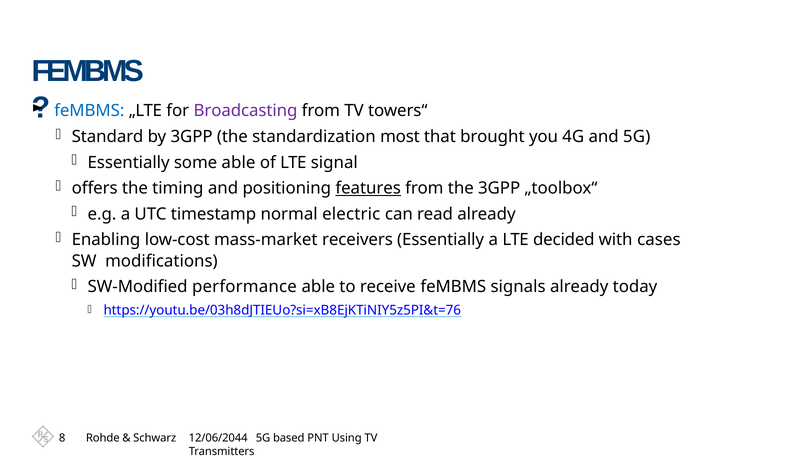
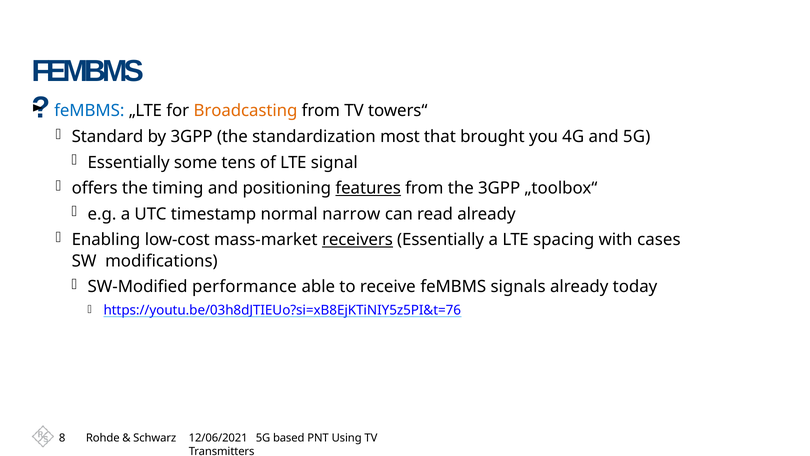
Broadcasting colour: purple -> orange
some able: able -> tens
electric: electric -> narrow
receivers underline: none -> present
decided: decided -> spacing
12/06/2044: 12/06/2044 -> 12/06/2021
